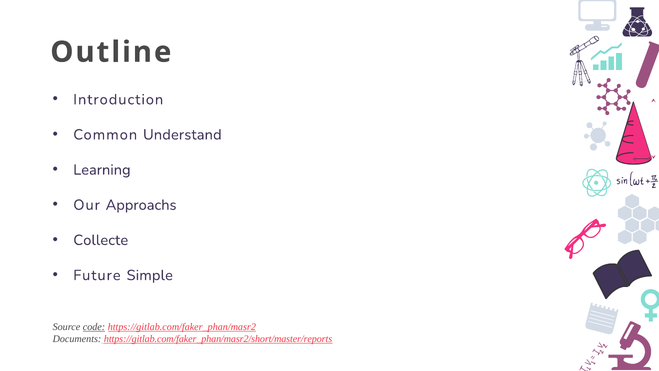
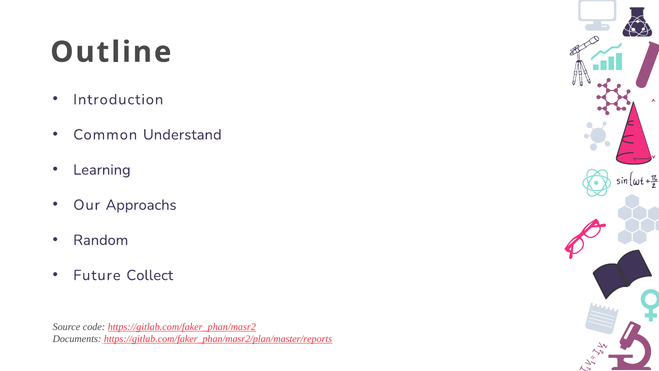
Collecte: Collecte -> Random
Simple: Simple -> Collect
code underline: present -> none
https://gitlab.com/faker_phan/masr2/short/master/reports: https://gitlab.com/faker_phan/masr2/short/master/reports -> https://gitlab.com/faker_phan/masr2/plan/master/reports
